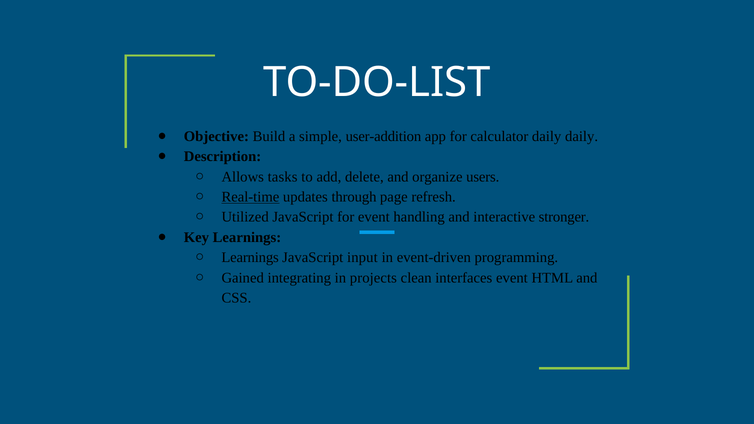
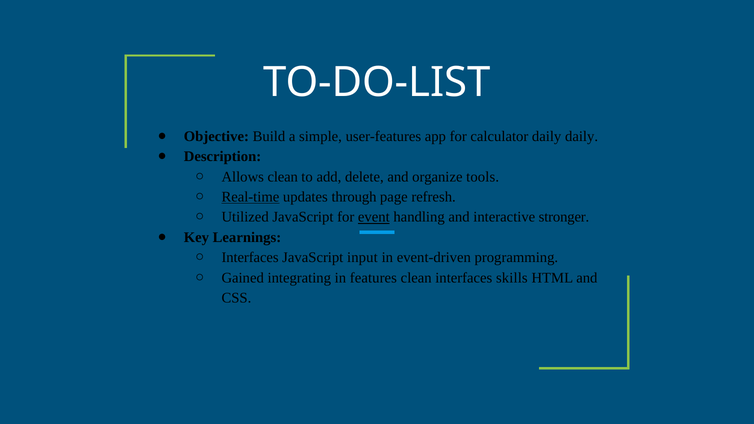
user-addition: user-addition -> user-features
Allows tasks: tasks -> clean
users: users -> tools
event at (374, 217) underline: none -> present
Learnings at (250, 258): Learnings -> Interfaces
projects: projects -> features
interfaces event: event -> skills
